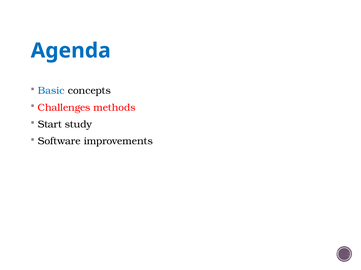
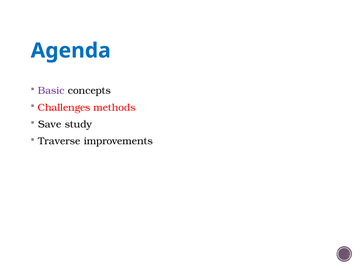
Basic colour: blue -> purple
Start: Start -> Save
Software: Software -> Traverse
